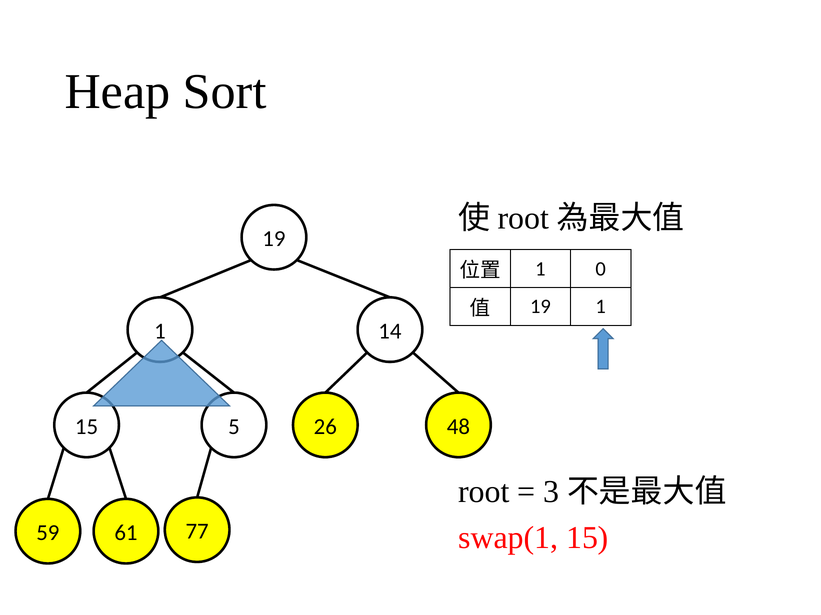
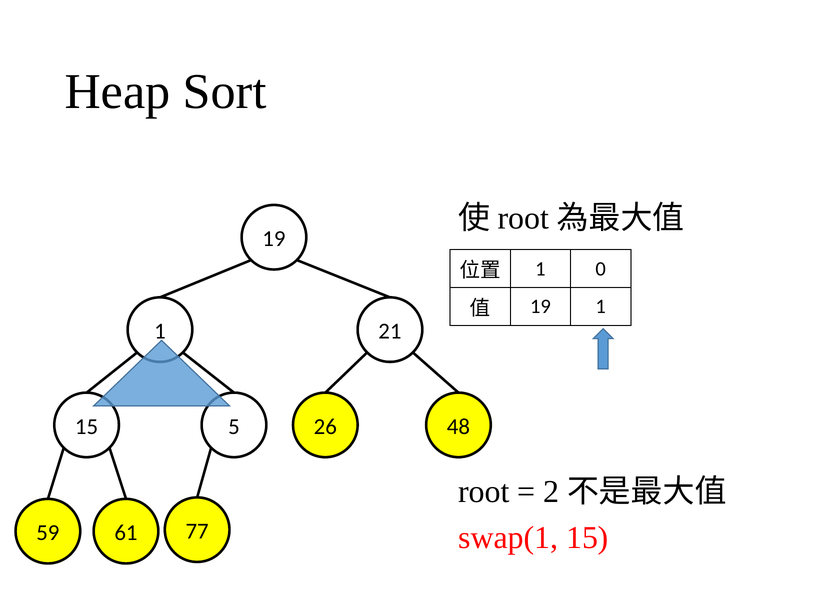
14: 14 -> 21
3: 3 -> 2
